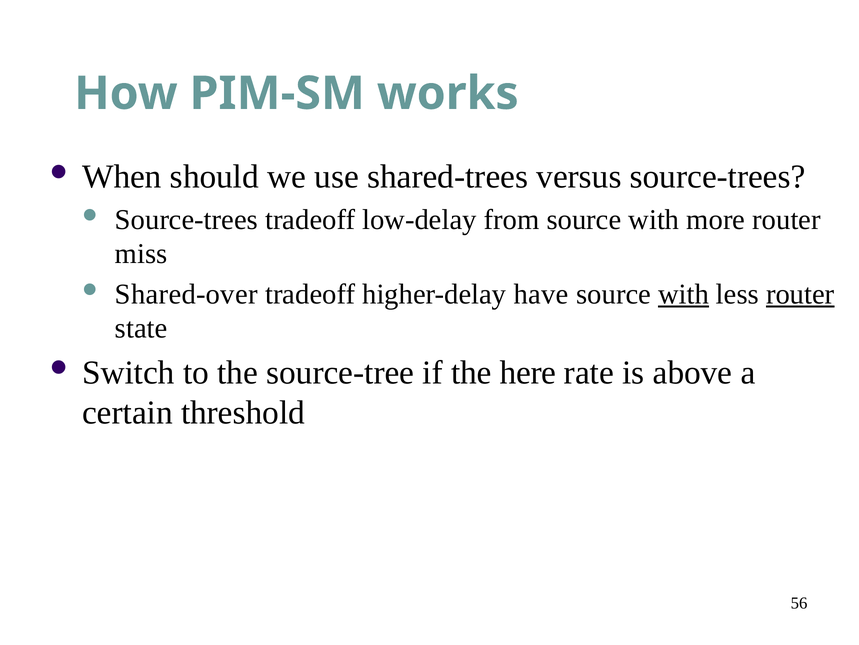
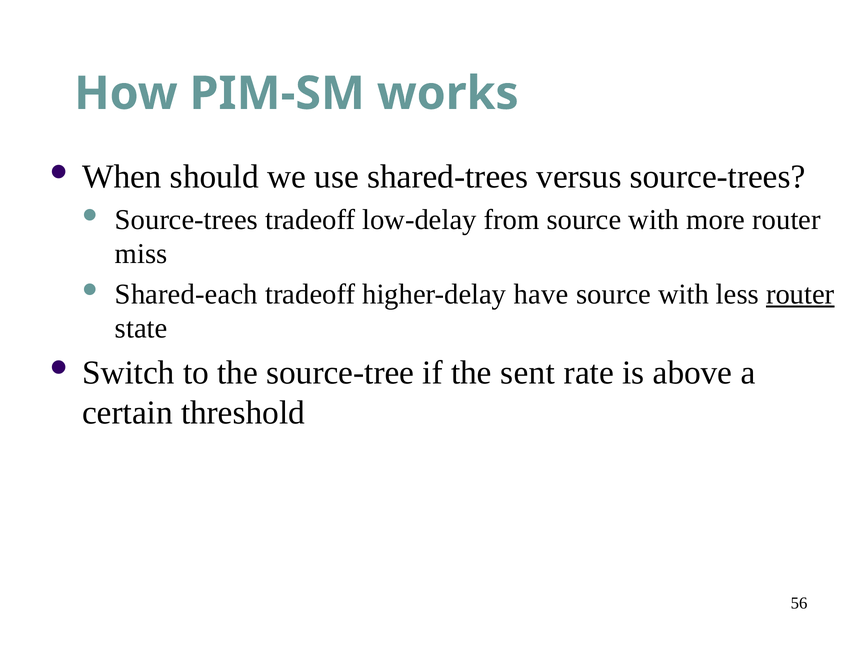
Shared-over: Shared-over -> Shared-each
with at (683, 294) underline: present -> none
here: here -> sent
